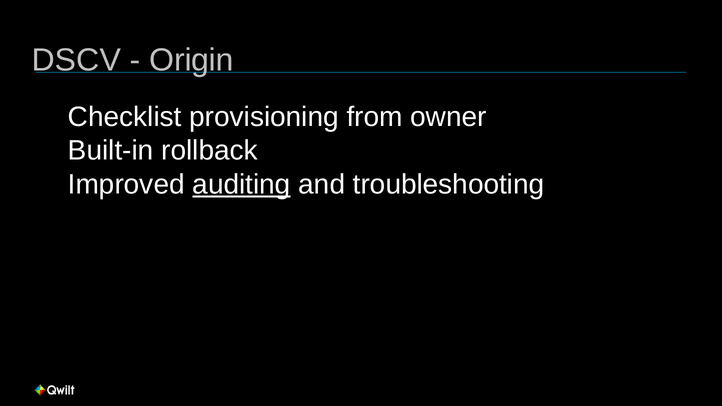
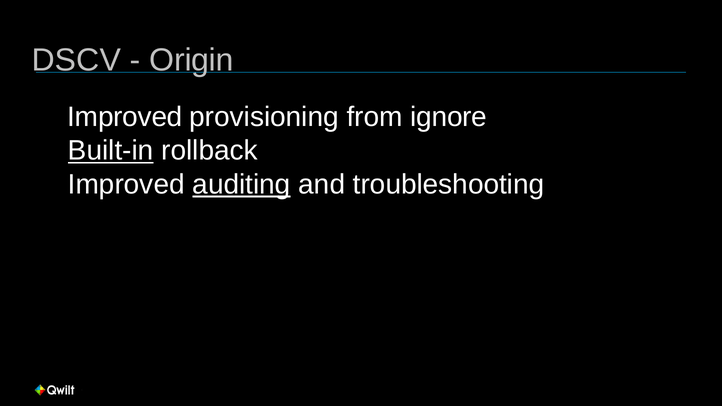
Checklist at (125, 117): Checklist -> Improved
owner: owner -> ignore
Built-in underline: none -> present
